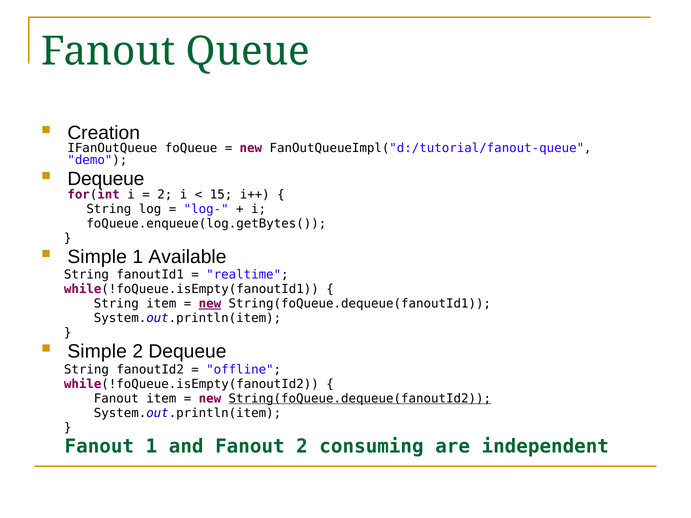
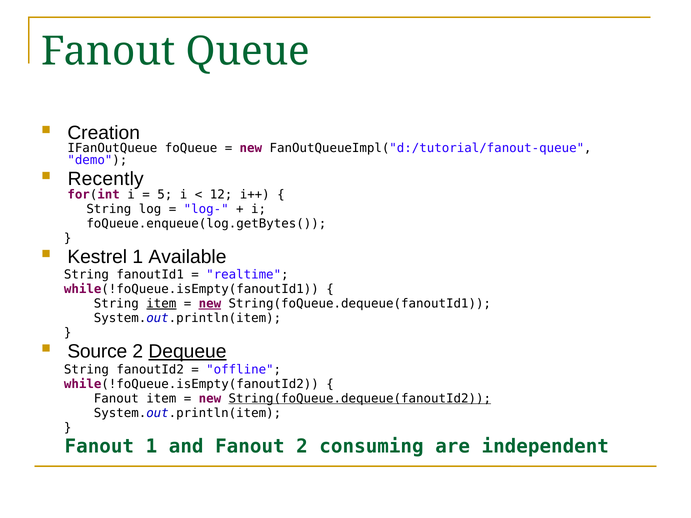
Dequeue at (106, 179): Dequeue -> Recently
2 at (165, 195): 2 -> 5
15: 15 -> 12
Simple at (97, 257): Simple -> Kestrel
item at (161, 304) underline: none -> present
Simple at (97, 352): Simple -> Source
Dequeue at (187, 352) underline: none -> present
